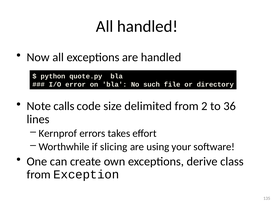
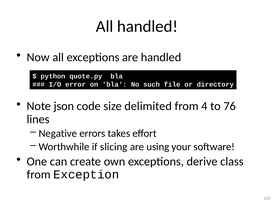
calls: calls -> json
2: 2 -> 4
36: 36 -> 76
Kernprof: Kernprof -> Negative
